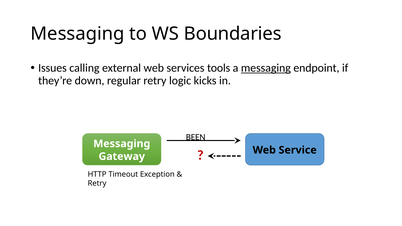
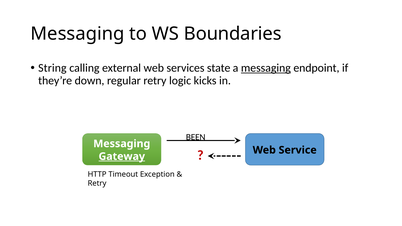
Issues: Issues -> String
tools: tools -> state
Gateway underline: none -> present
